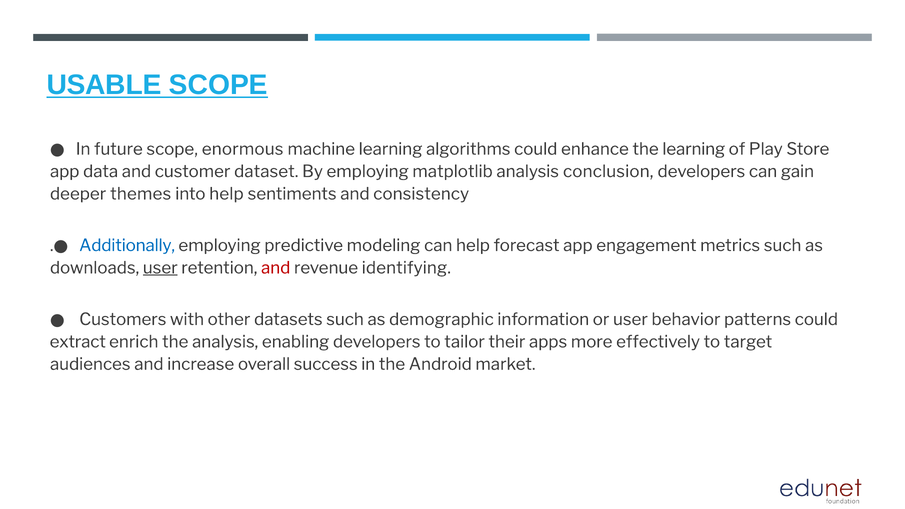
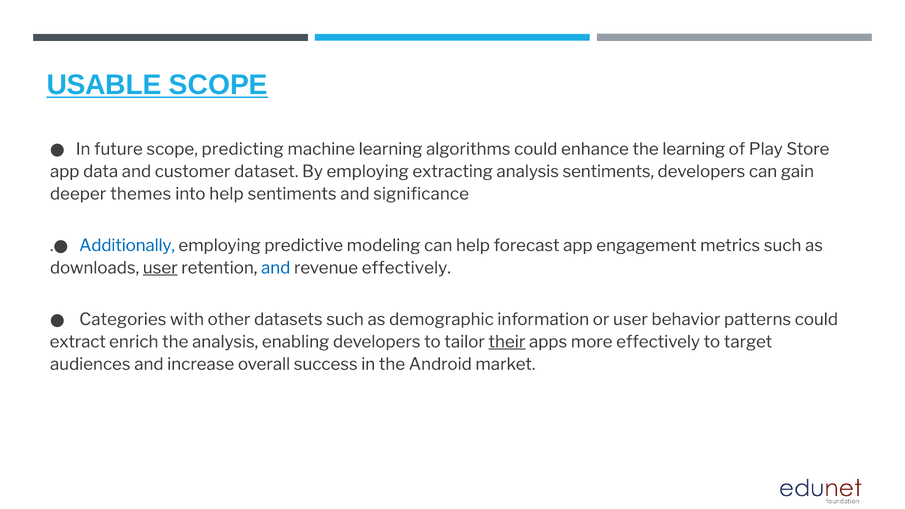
enormous: enormous -> predicting
matplotlib: matplotlib -> extracting
analysis conclusion: conclusion -> sentiments
consistency: consistency -> significance
and at (276, 268) colour: red -> blue
revenue identifying: identifying -> effectively
Customers: Customers -> Categories
their underline: none -> present
